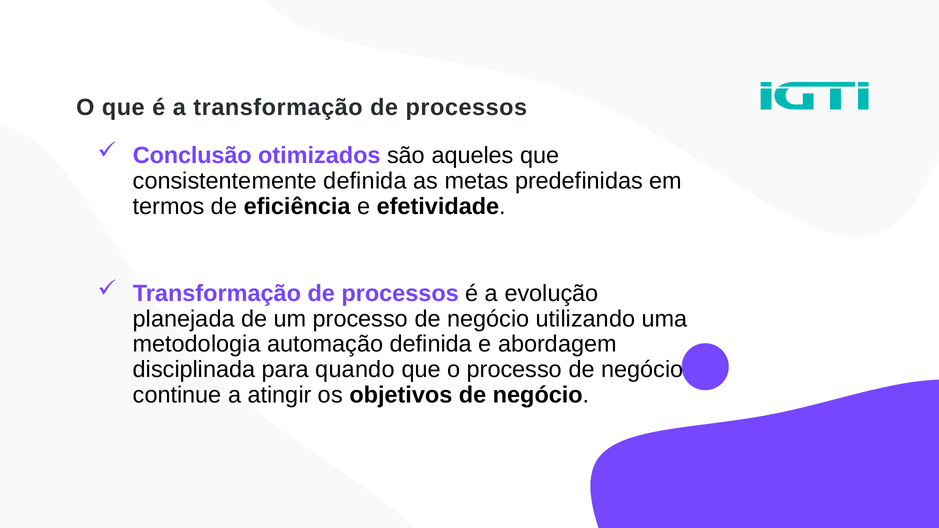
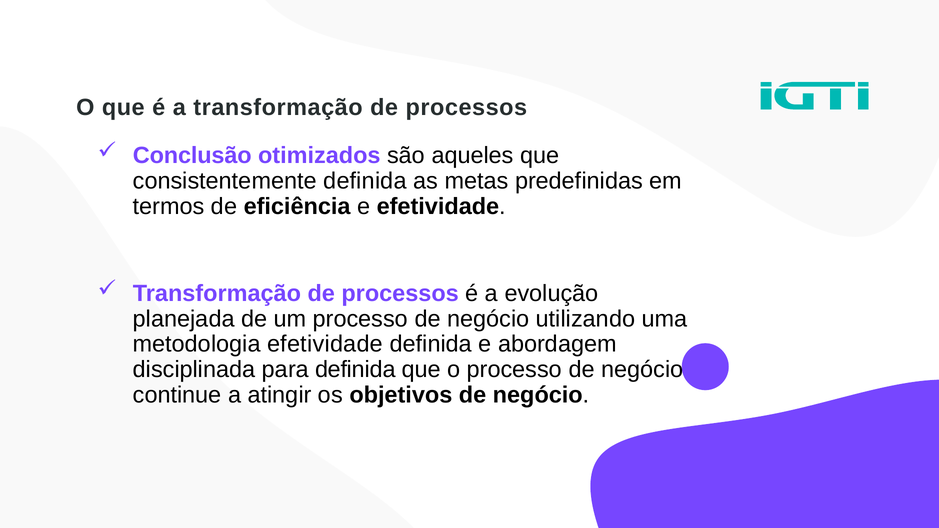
metodologia automação: automação -> efetividade
para quando: quando -> definida
